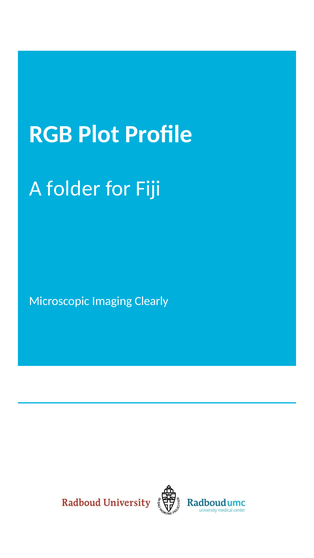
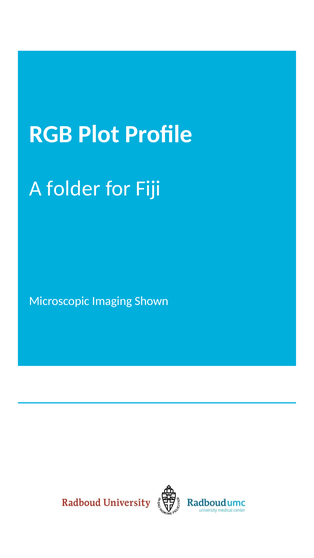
Clearly: Clearly -> Shown
